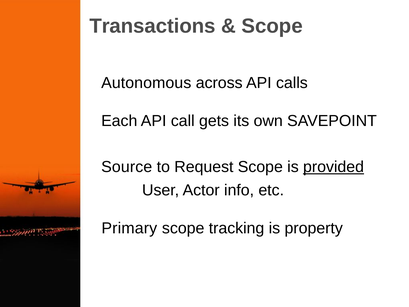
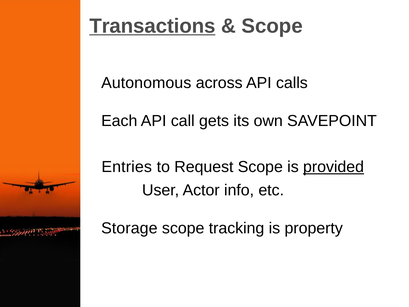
Transactions underline: none -> present
Source: Source -> Entries
Primary: Primary -> Storage
